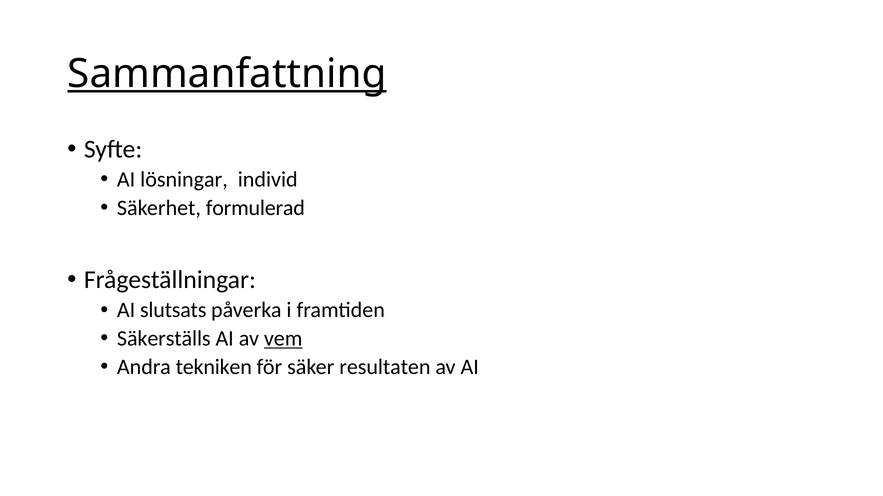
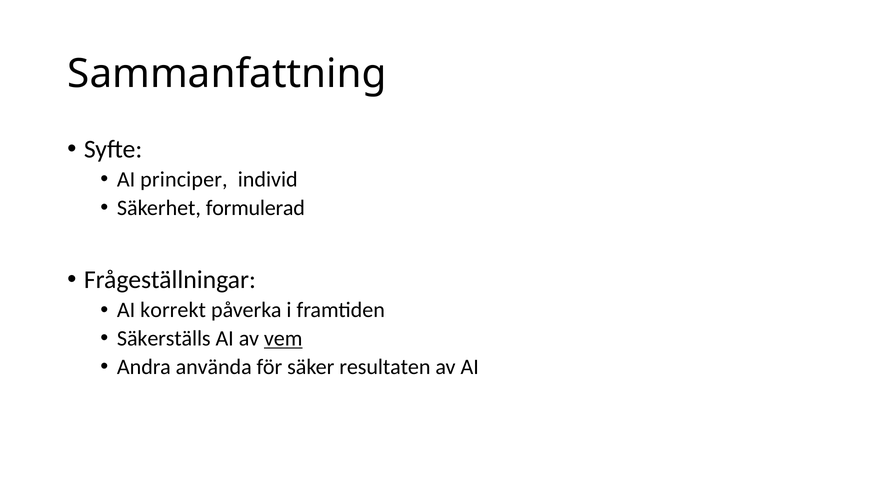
Sammanfattning underline: present -> none
lösningar: lösningar -> principer
slutsats: slutsats -> korrekt
tekniken: tekniken -> använda
